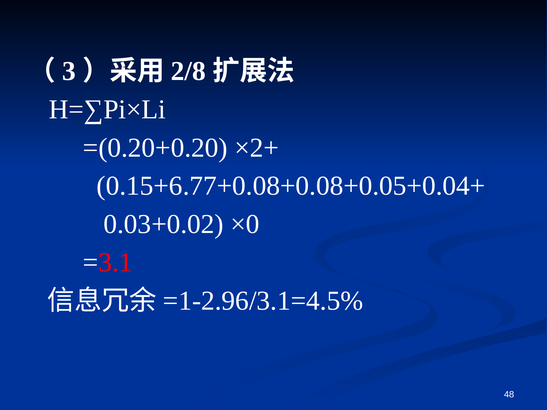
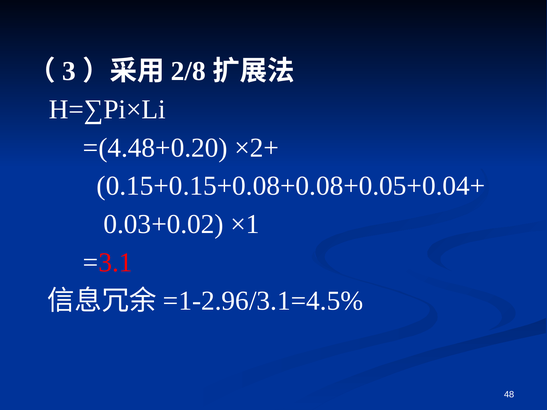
=(0.20+0.20: =(0.20+0.20 -> =(4.48+0.20
0.15+6.77+0.08+0.08+0.05+0.04+: 0.15+6.77+0.08+0.08+0.05+0.04+ -> 0.15+0.15+0.08+0.08+0.05+0.04+
×0: ×0 -> ×1
